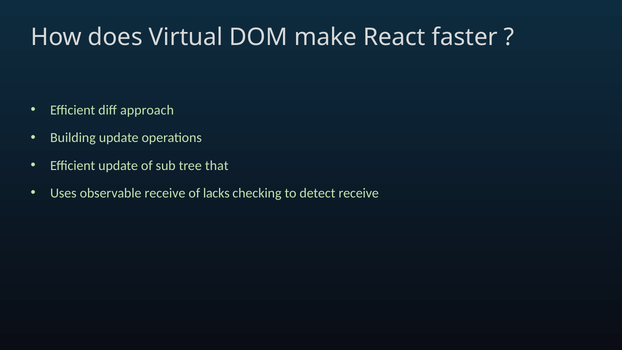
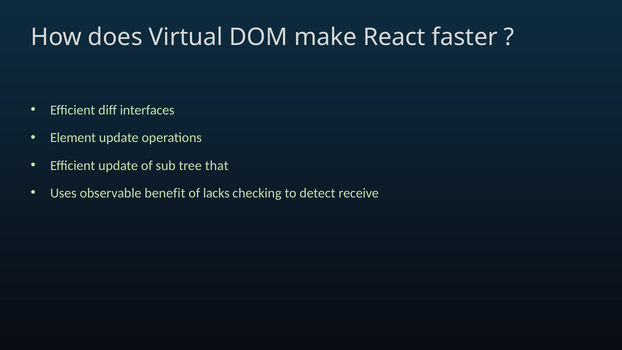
approach: approach -> interfaces
Building: Building -> Element
observable receive: receive -> benefit
